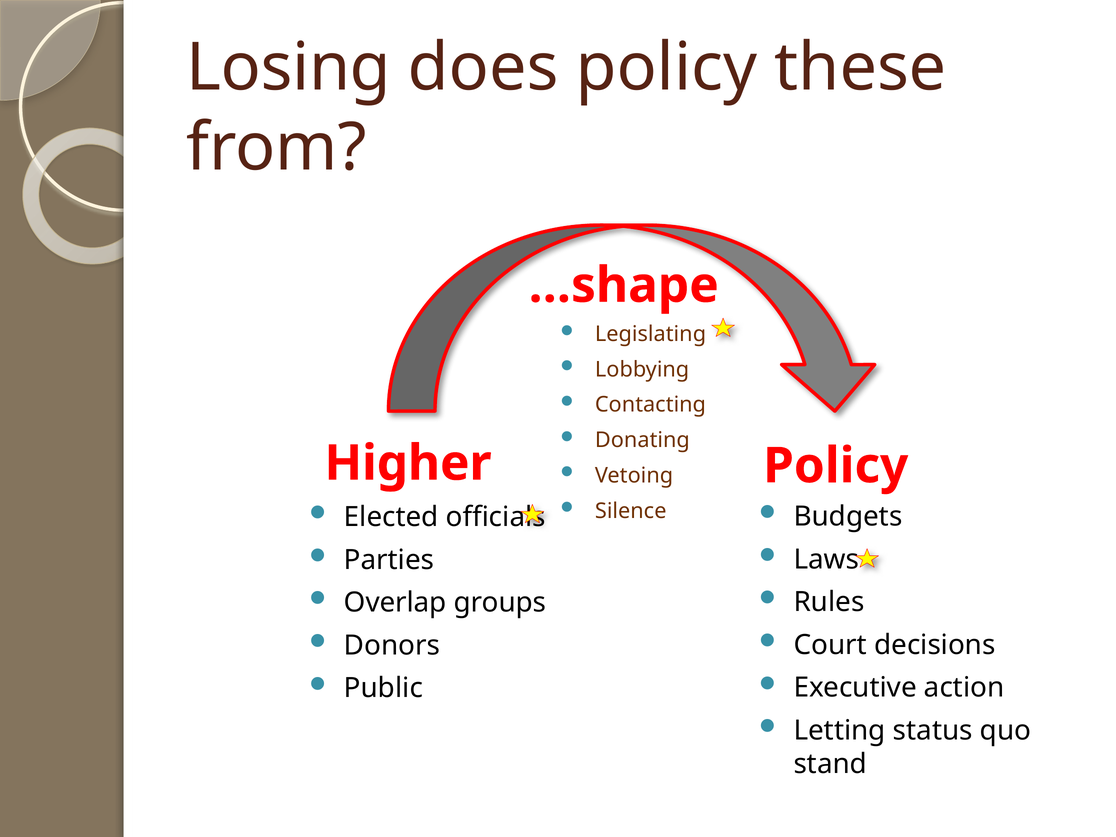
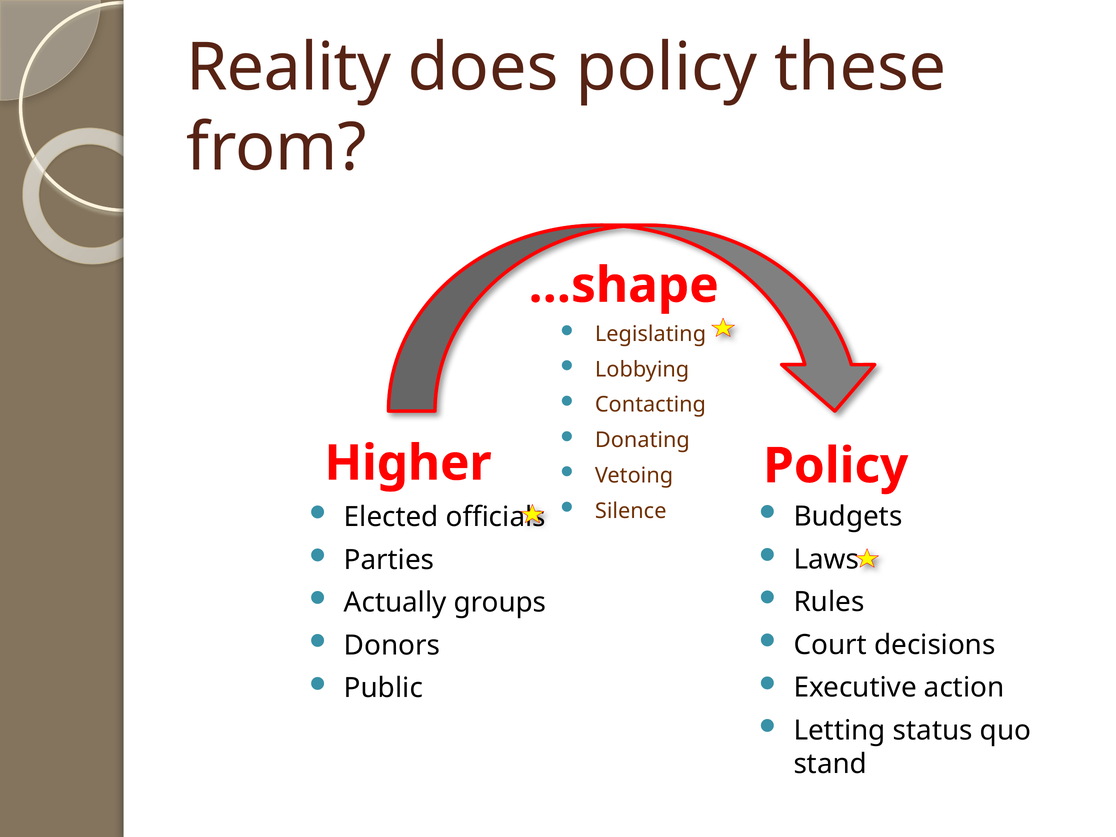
Losing: Losing -> Reality
Overlap: Overlap -> Actually
